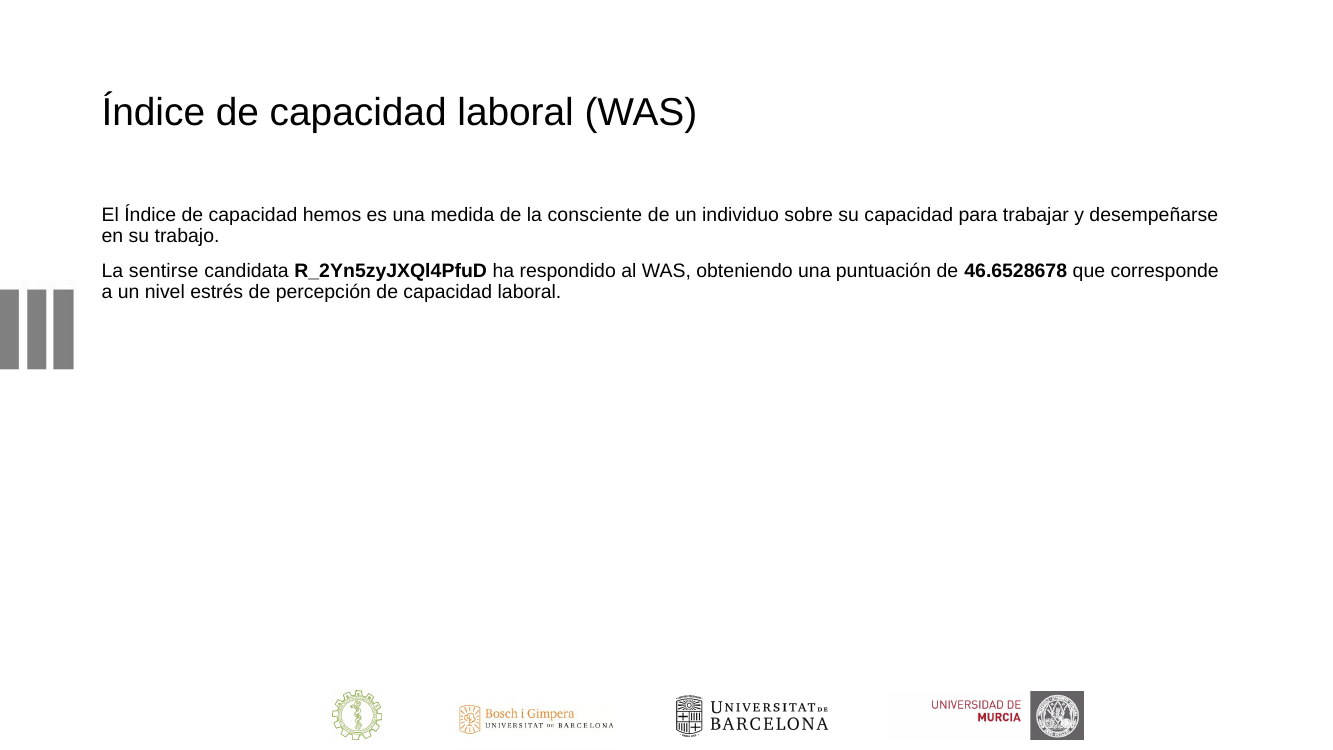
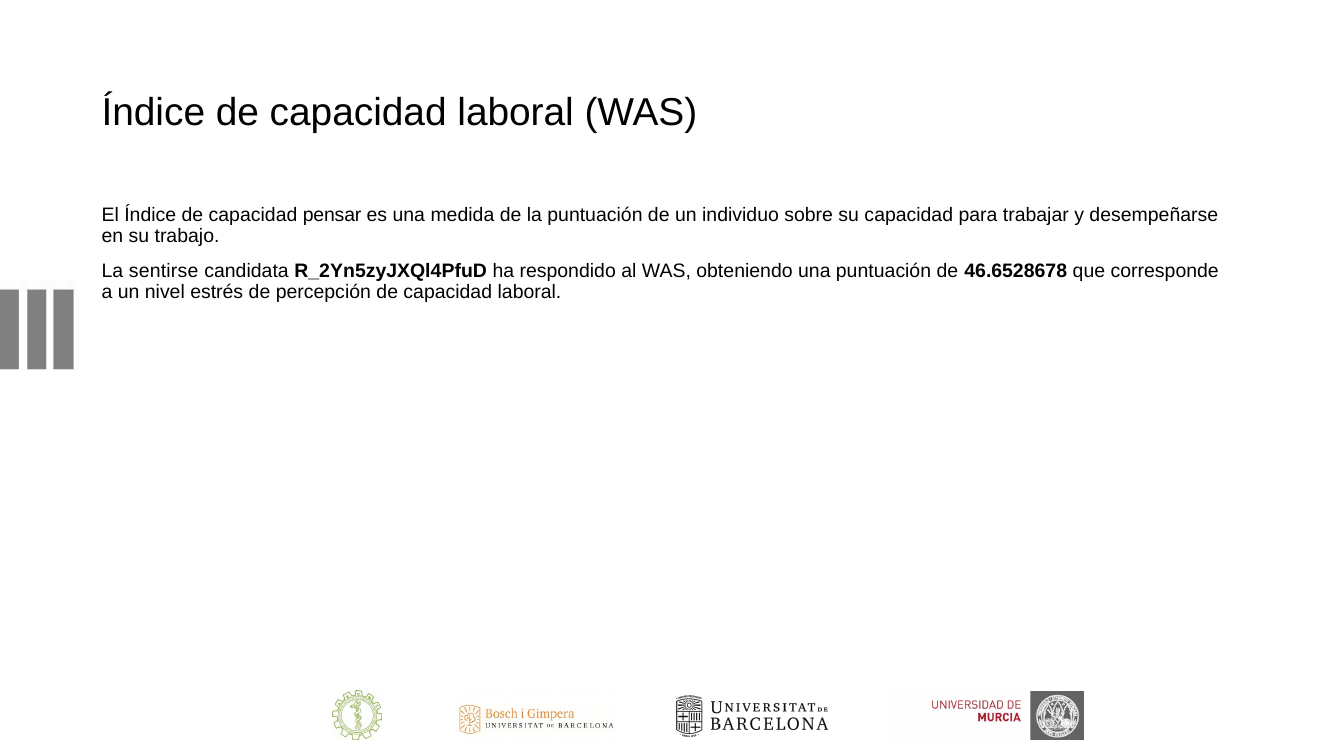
hemos: hemos -> pensar
la consciente: consciente -> puntuación
